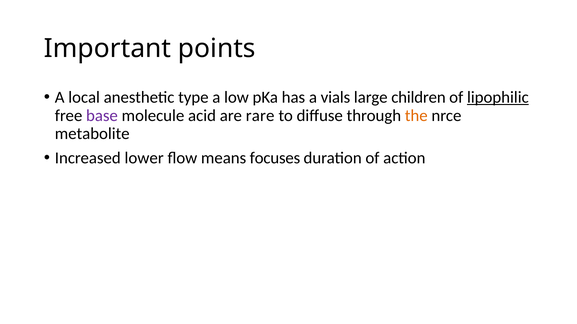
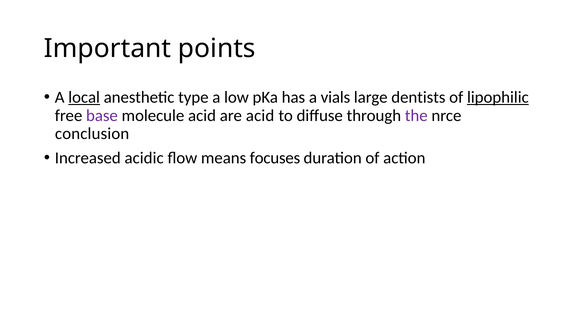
local underline: none -> present
children: children -> dentists
are rare: rare -> acid
the colour: orange -> purple
metabolite: metabolite -> conclusion
lower: lower -> acidic
